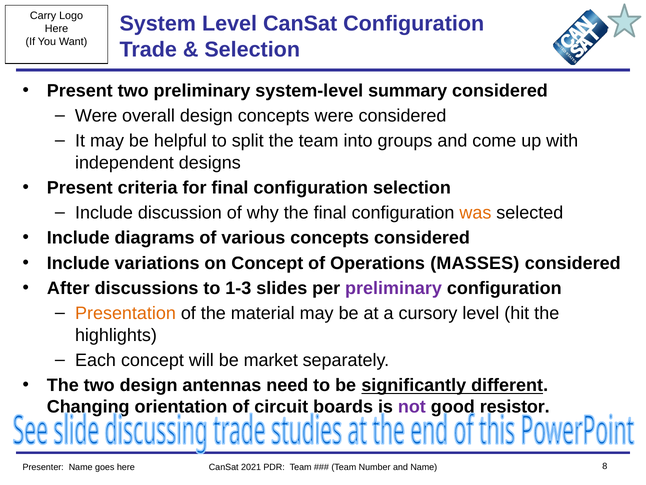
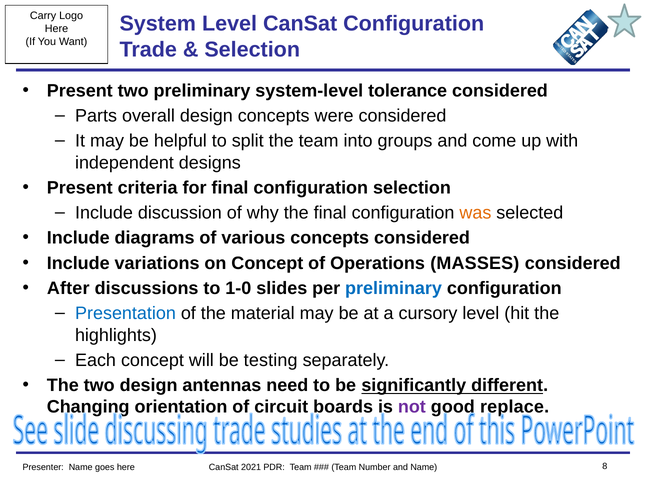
summary: summary -> tolerance
Were at (96, 116): Were -> Parts
1-3: 1-3 -> 1-0
preliminary at (394, 288) colour: purple -> blue
Presentation colour: orange -> blue
market: market -> testing
resistor: resistor -> replace
